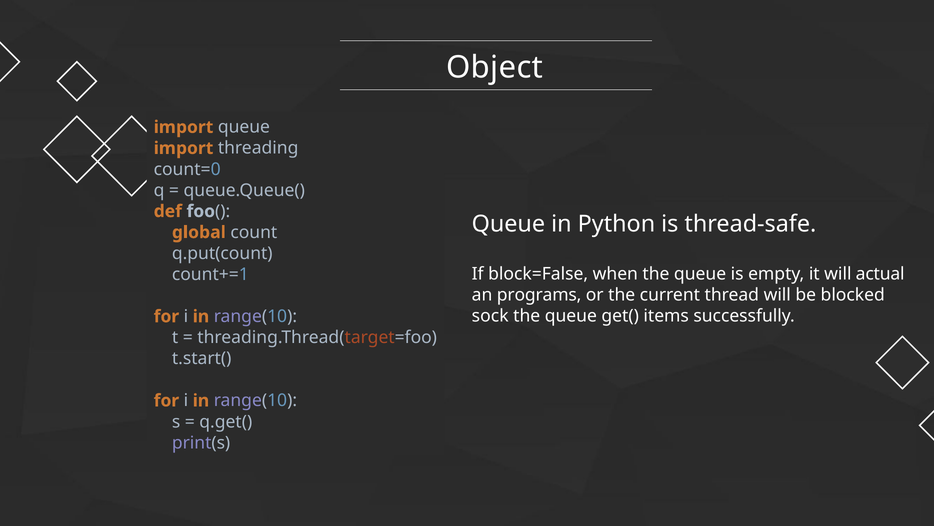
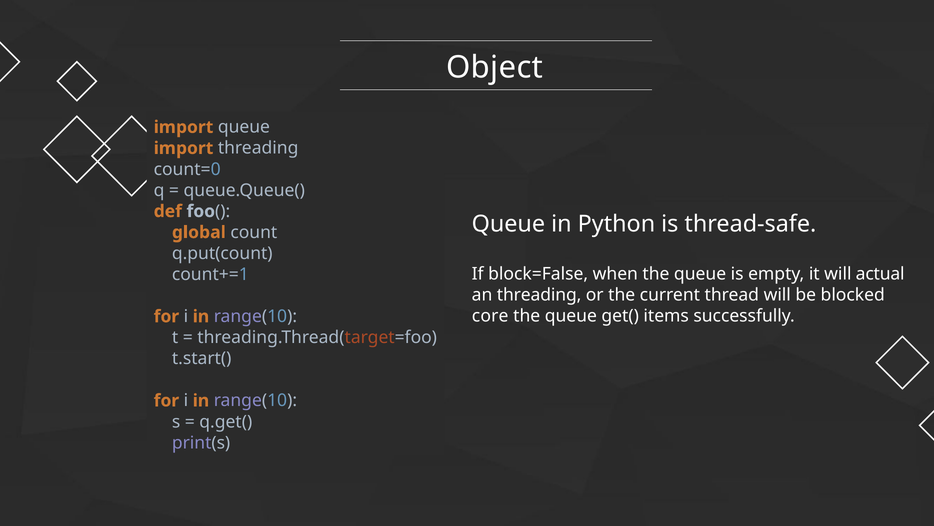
an programs: programs -> threading
sock: sock -> core
